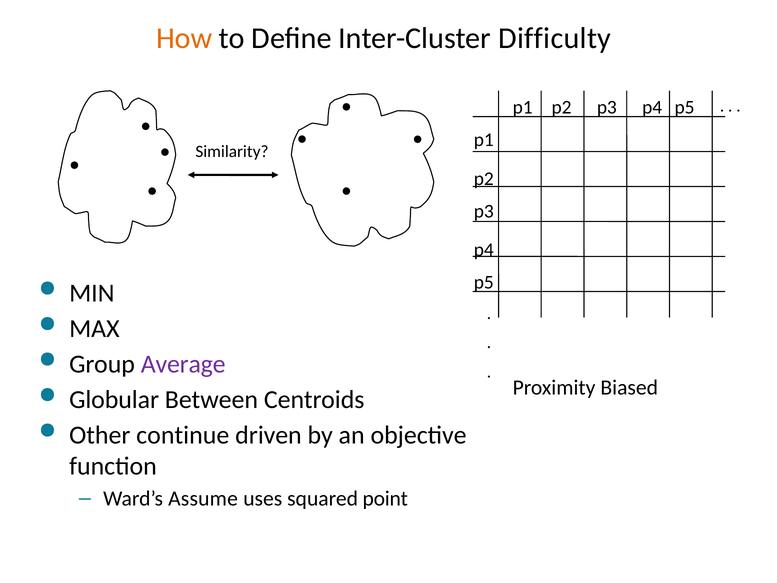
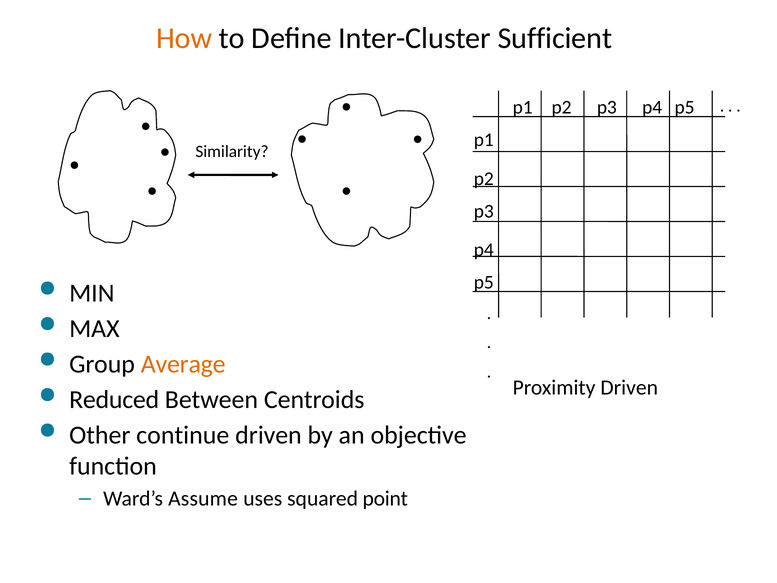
Difficulty: Difficulty -> Sufficient
Average colour: purple -> orange
Proximity Biased: Biased -> Driven
Globular: Globular -> Reduced
